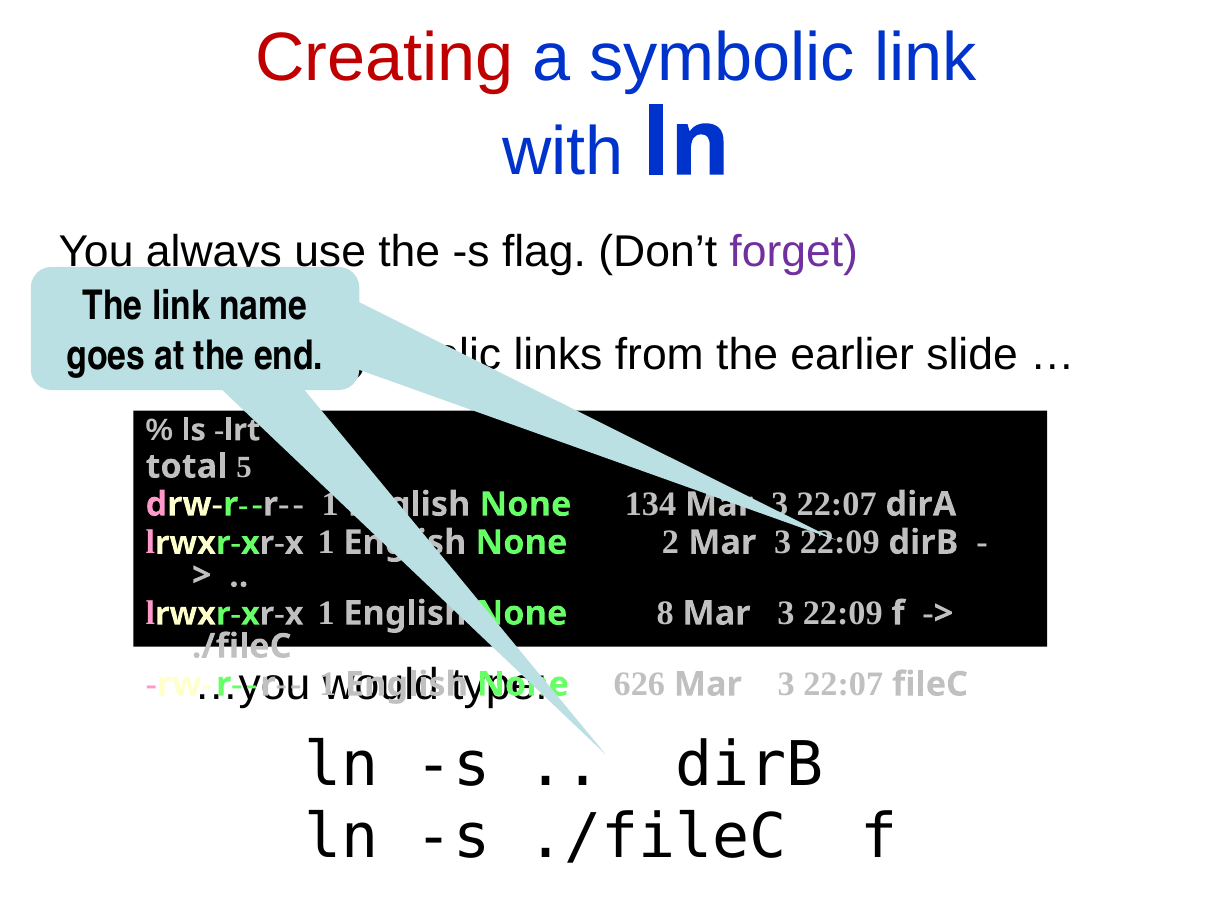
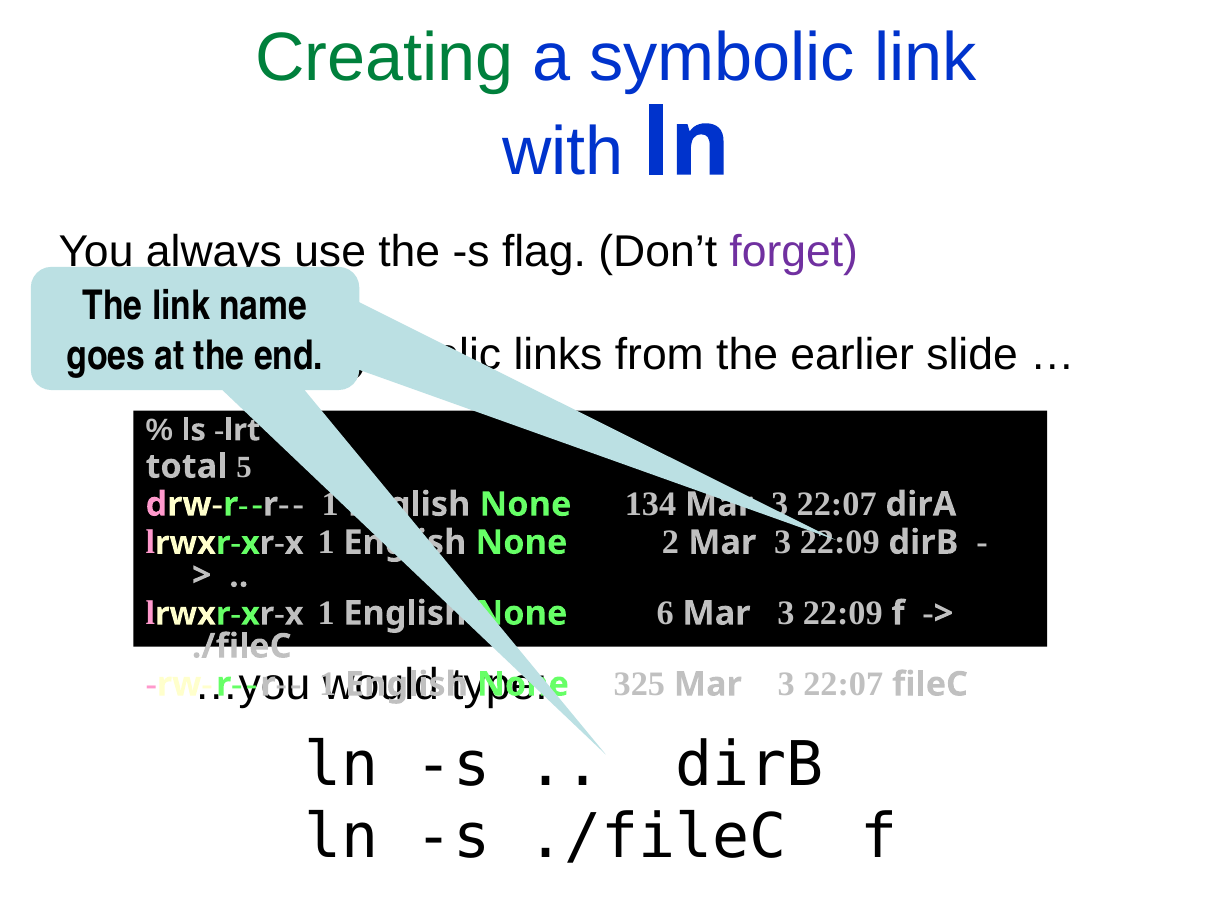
Creating colour: red -> green
8: 8 -> 6
626: 626 -> 325
